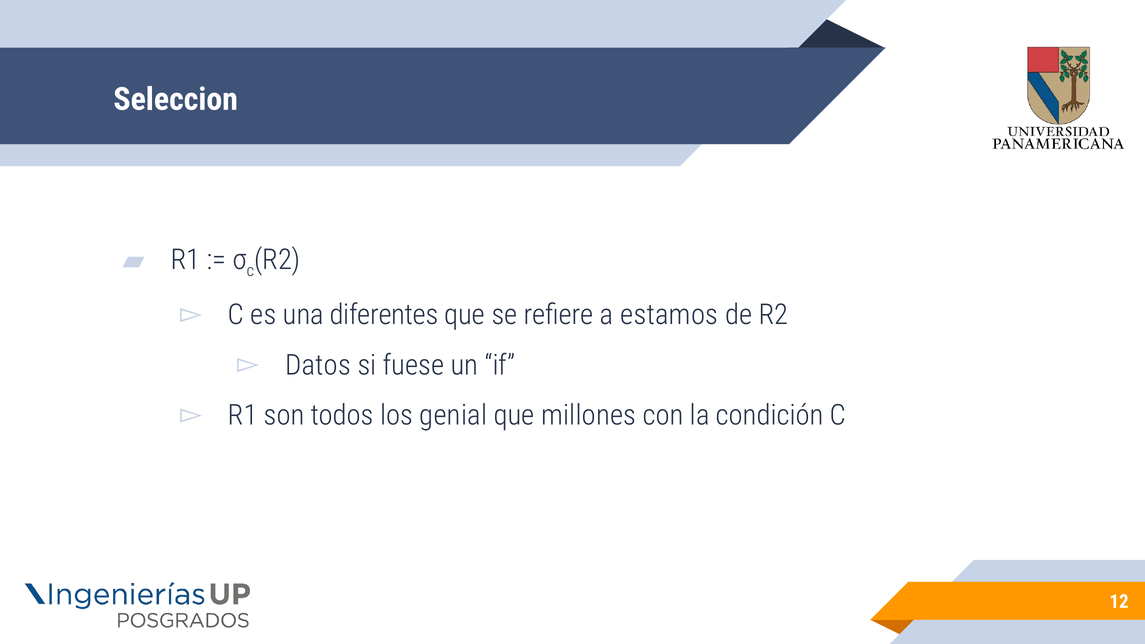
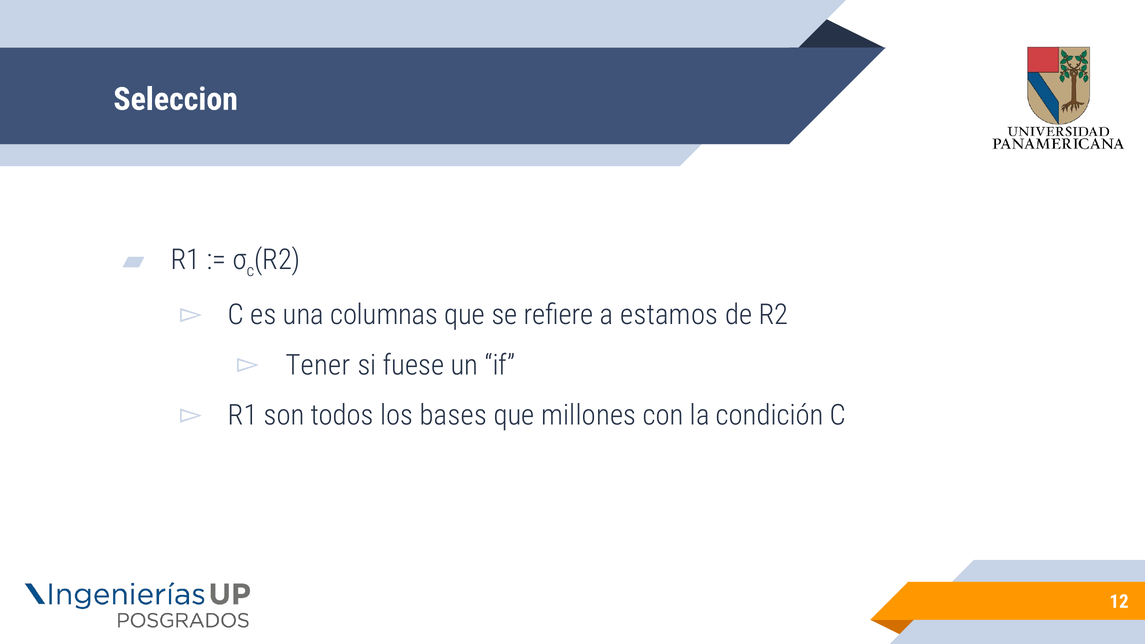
diferentes: diferentes -> columnas
Datos: Datos -> Tener
genial: genial -> bases
